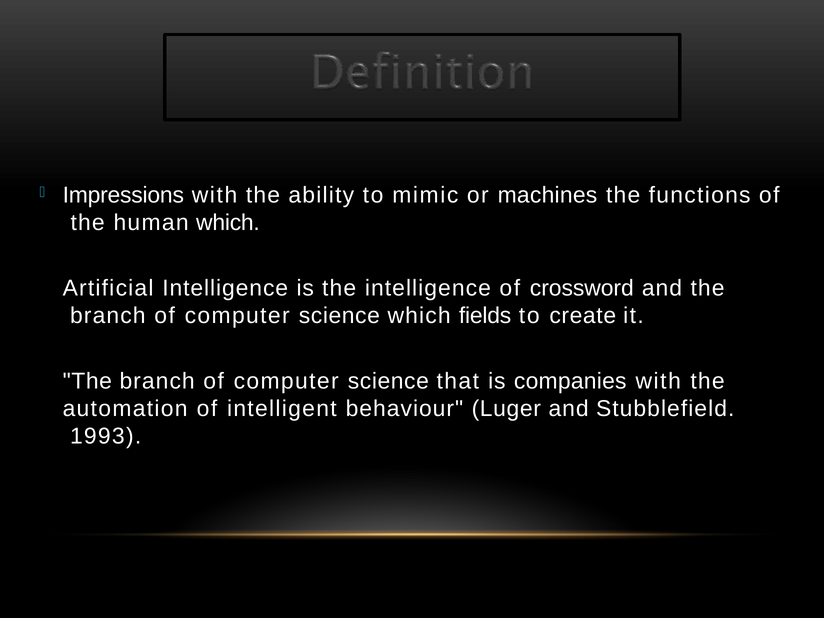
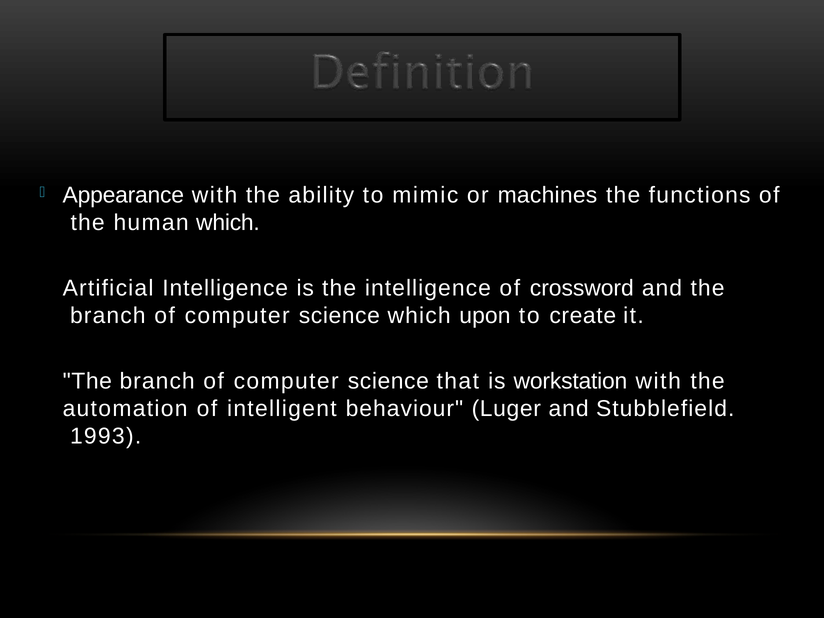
Impressions: Impressions -> Appearance
fields: fields -> upon
companies: companies -> workstation
